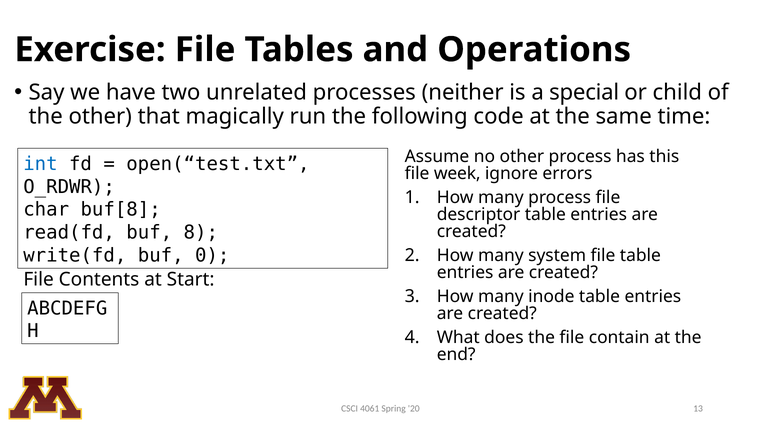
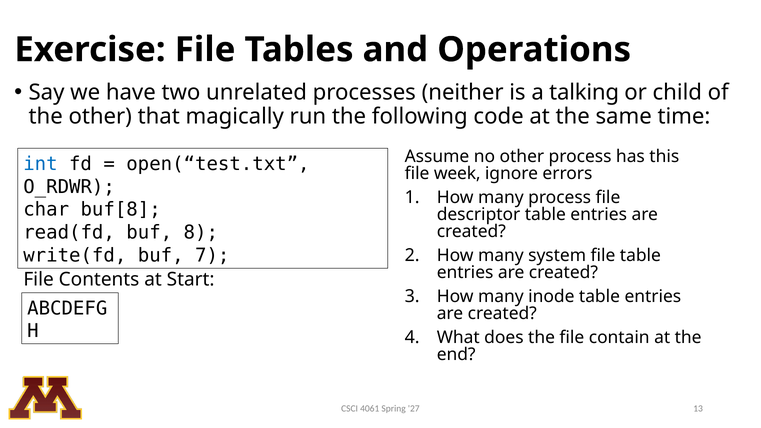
special: special -> talking
0: 0 -> 7
20: 20 -> 27
